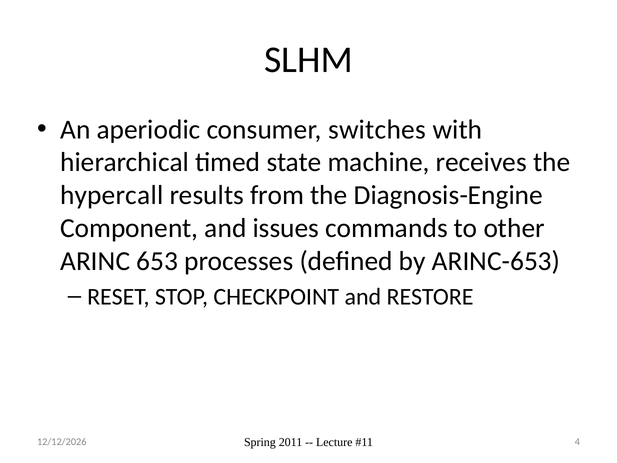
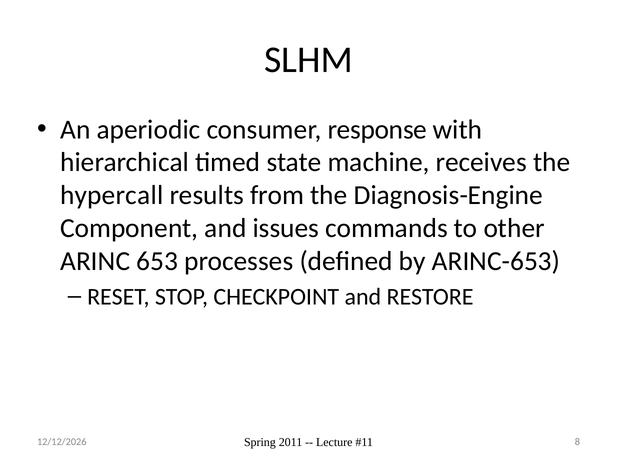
switches: switches -> response
4: 4 -> 8
